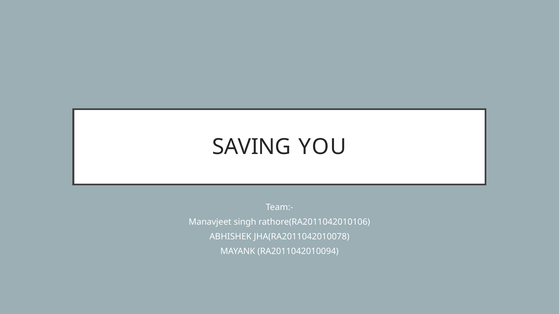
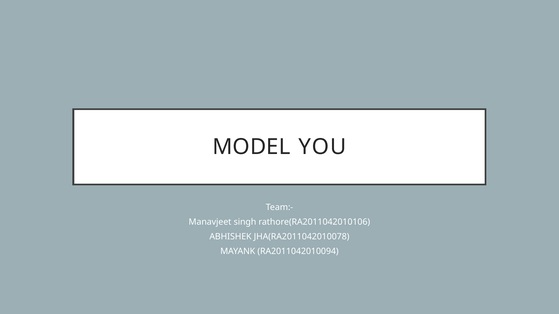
SAVING: SAVING -> MODEL
